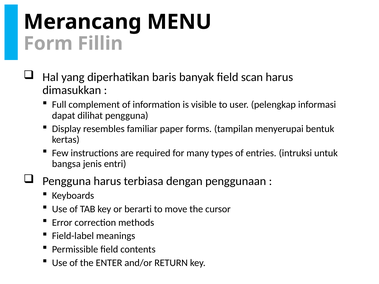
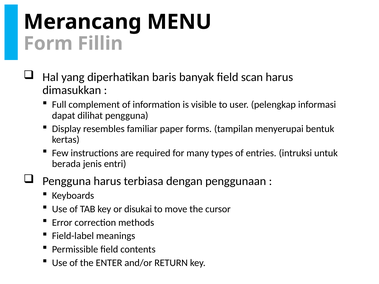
bangsa: bangsa -> berada
berarti: berarti -> disukai
